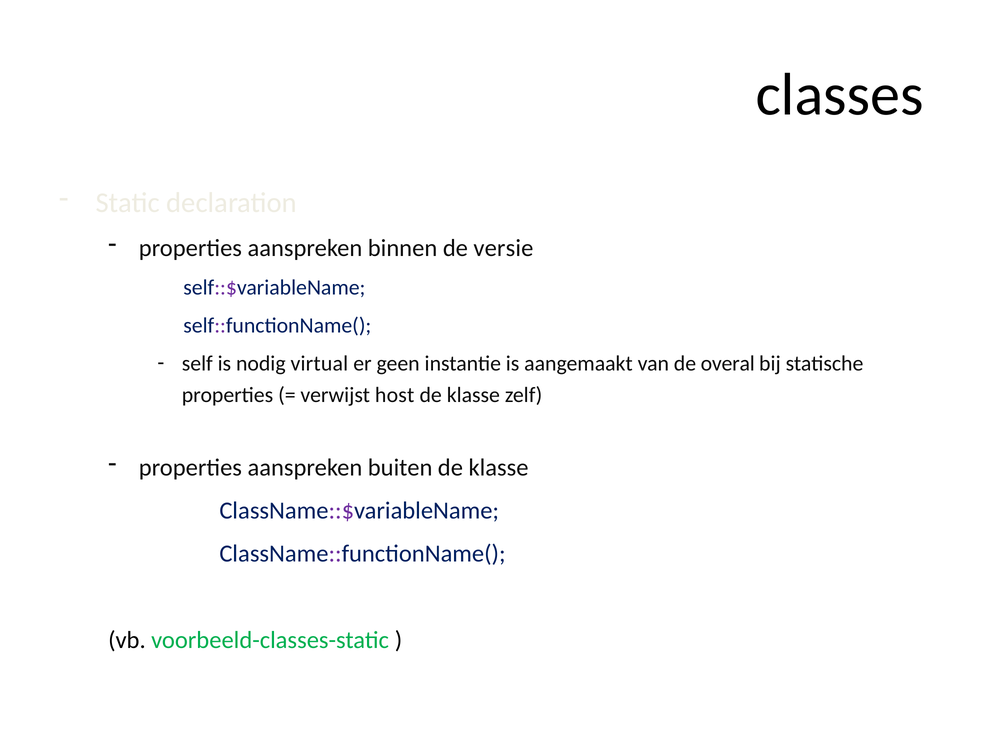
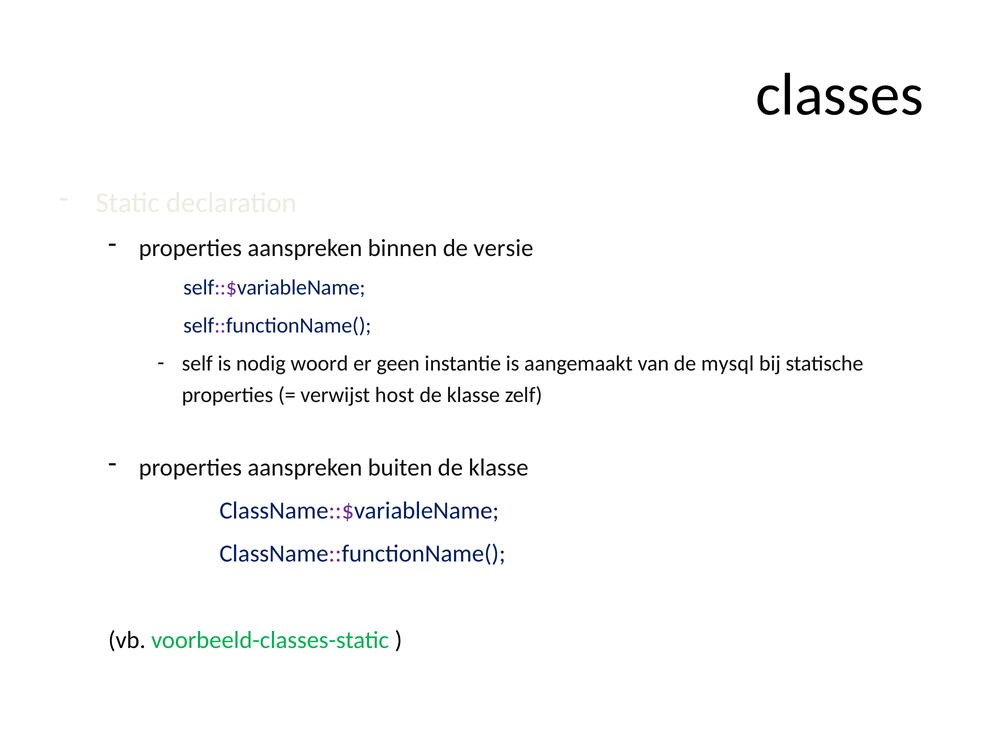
virtual: virtual -> woord
overal: overal -> mysql
